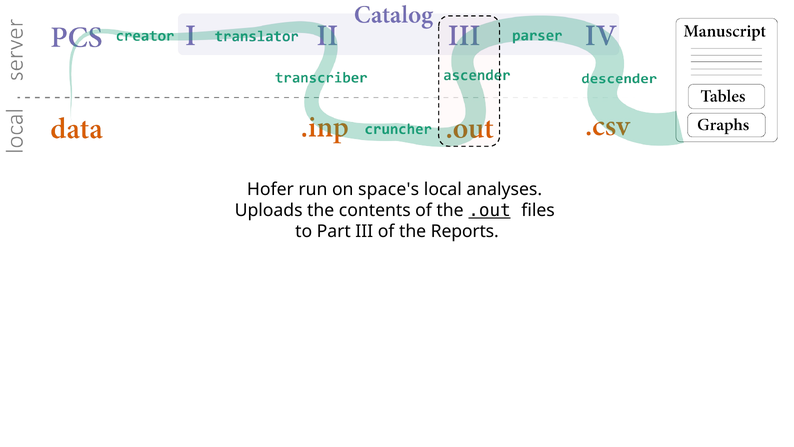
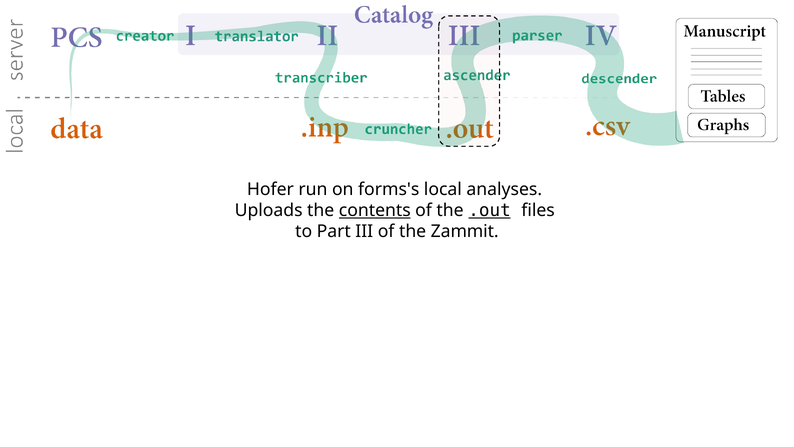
space's: space's -> forms's
contents underline: none -> present
Reports: Reports -> Zammit
